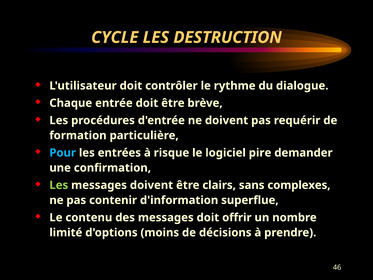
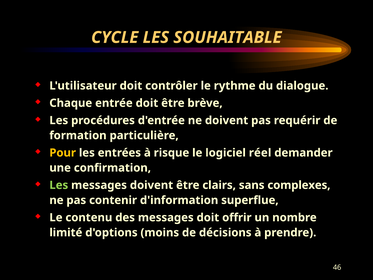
DESTRUCTION: DESTRUCTION -> SOUHAITABLE
Pour colour: light blue -> yellow
pire: pire -> réel
